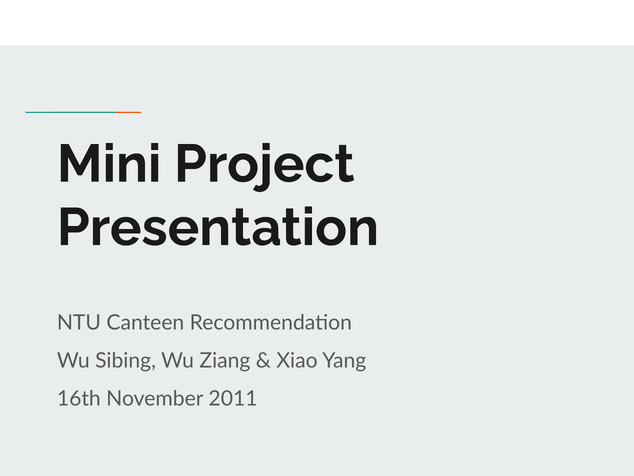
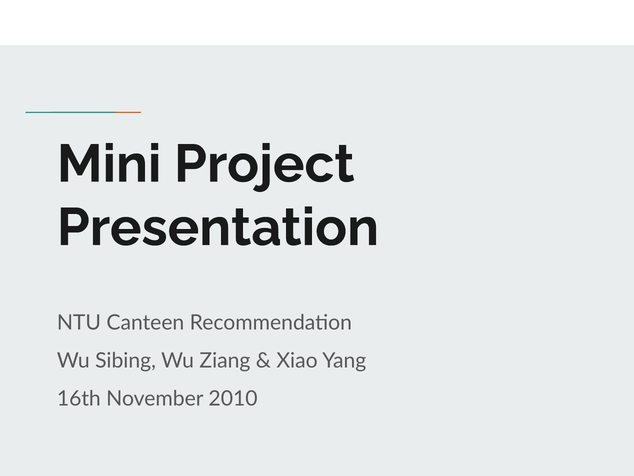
2011: 2011 -> 2010
